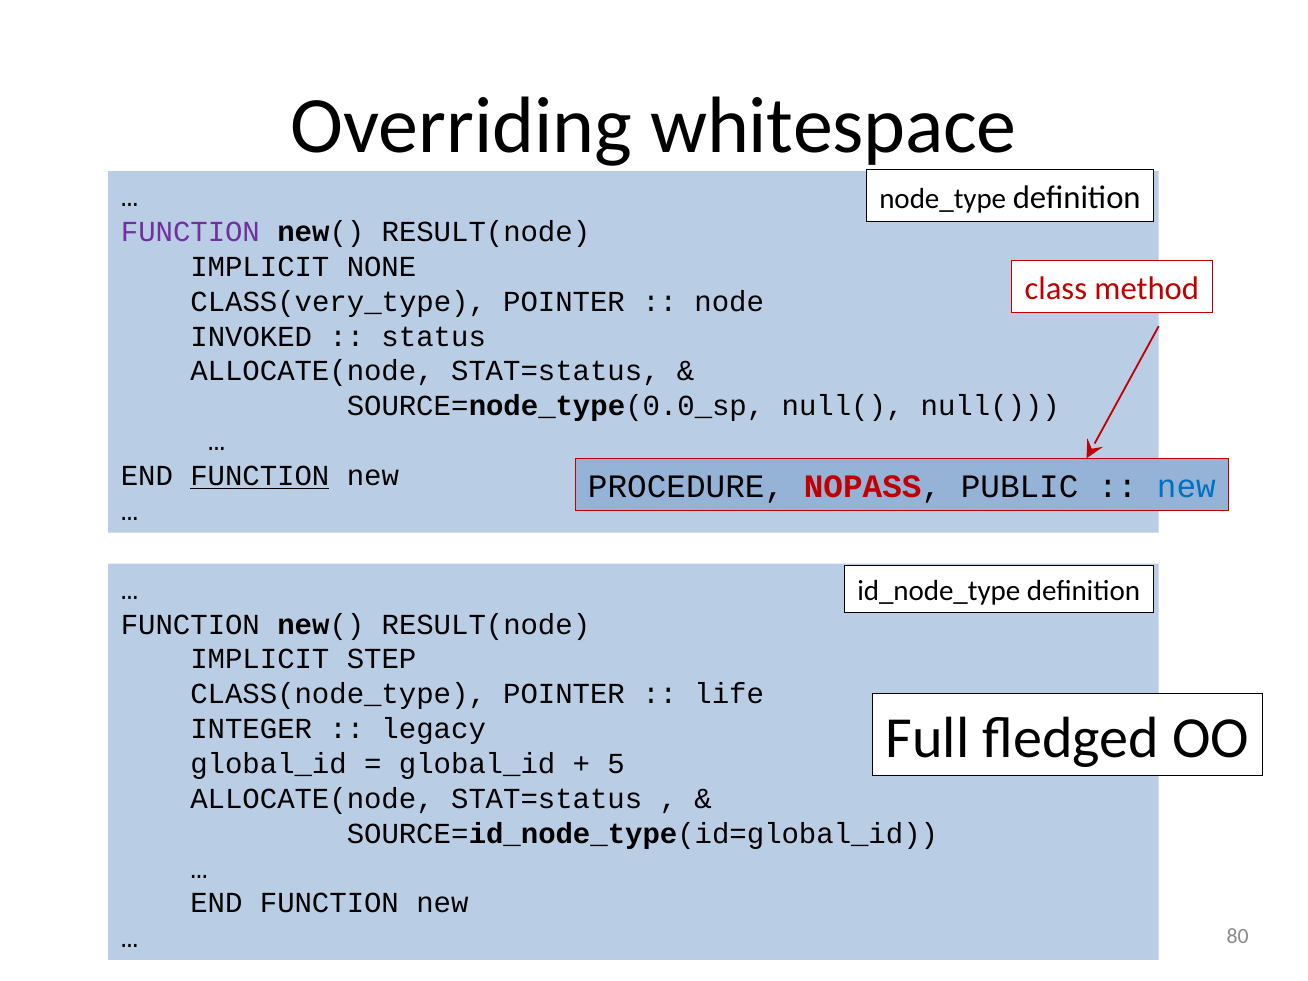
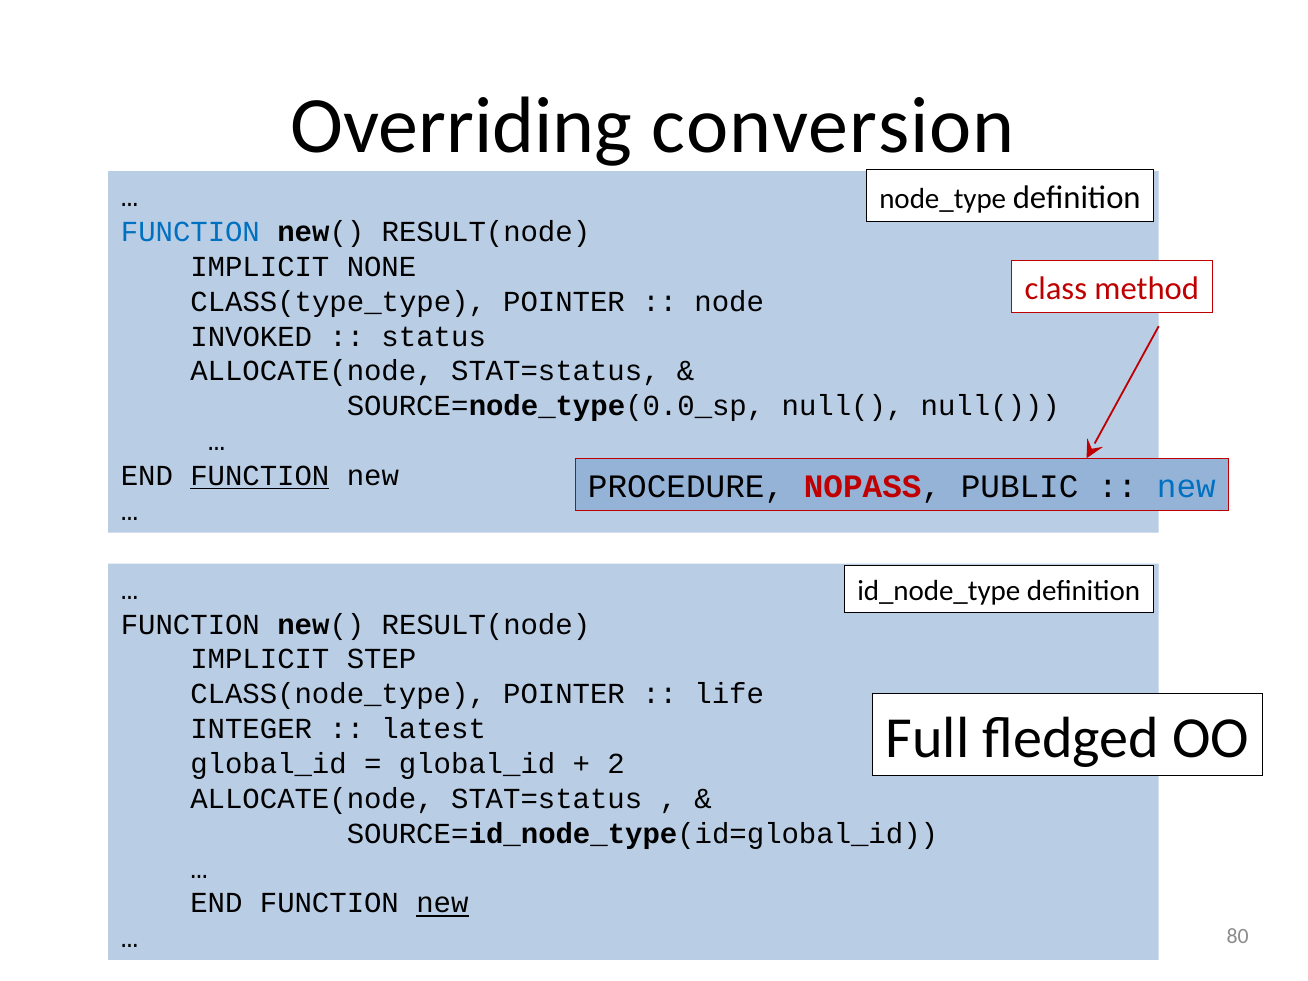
whitespace: whitespace -> conversion
FUNCTION at (190, 232) colour: purple -> blue
CLASS(very_type: CLASS(very_type -> CLASS(type_type
legacy: legacy -> latest
5: 5 -> 2
new at (442, 903) underline: none -> present
